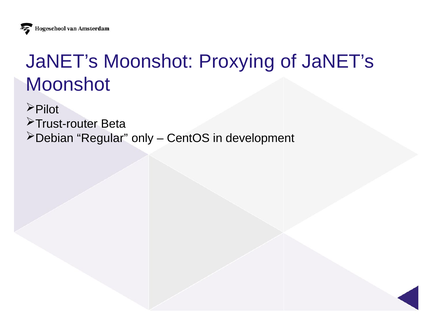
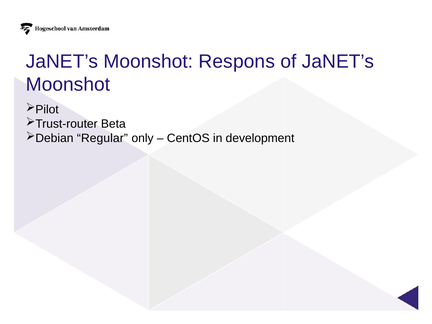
Proxying: Proxying -> Respons
